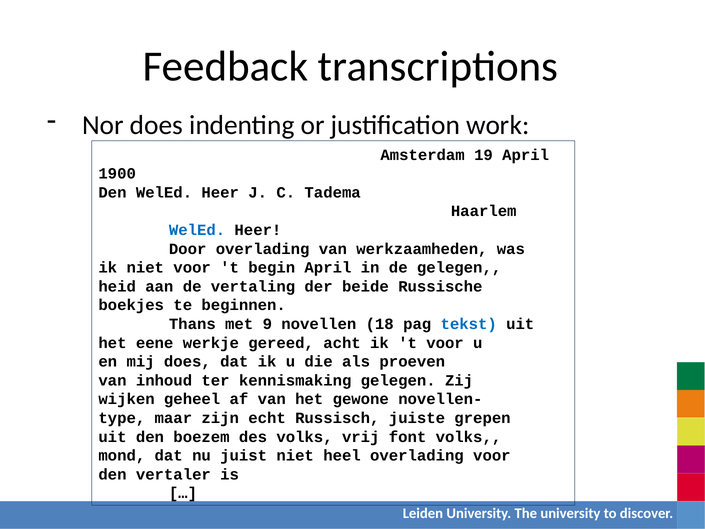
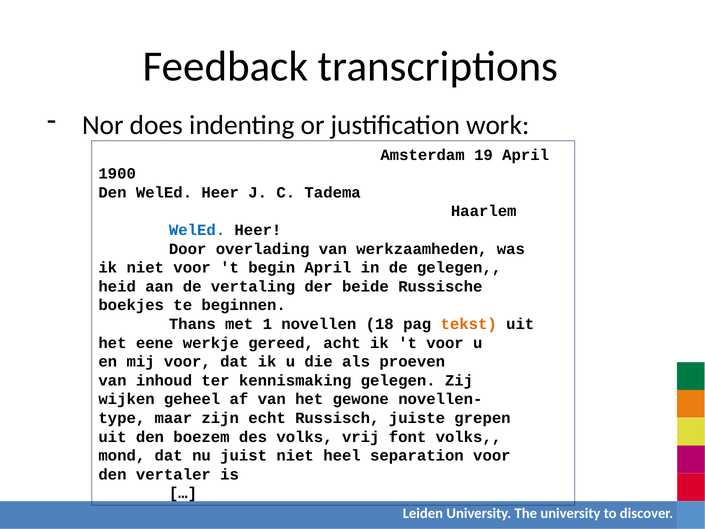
9: 9 -> 1
tekst colour: blue -> orange
mij does: does -> voor
heel overlading: overlading -> separation
